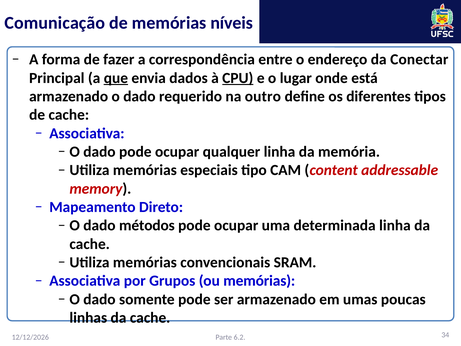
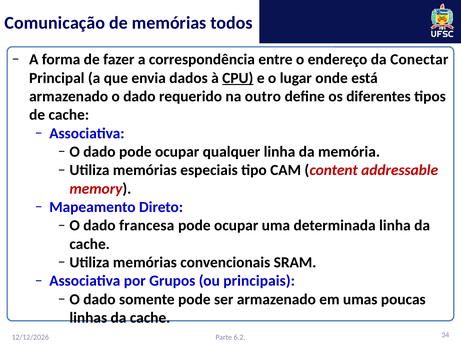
níveis: níveis -> todos
que underline: present -> none
métodos: métodos -> francesa
ou memórias: memórias -> principais
